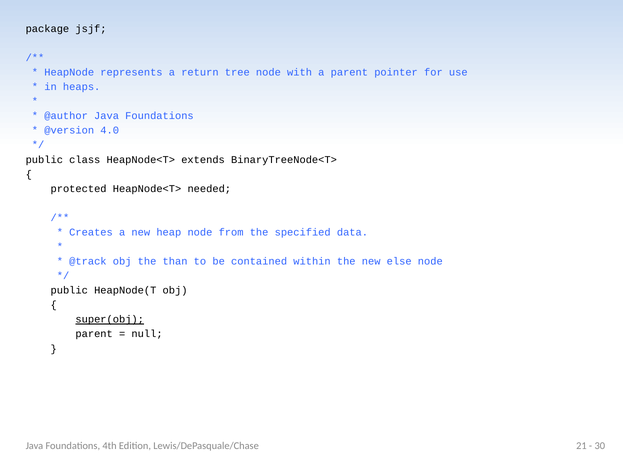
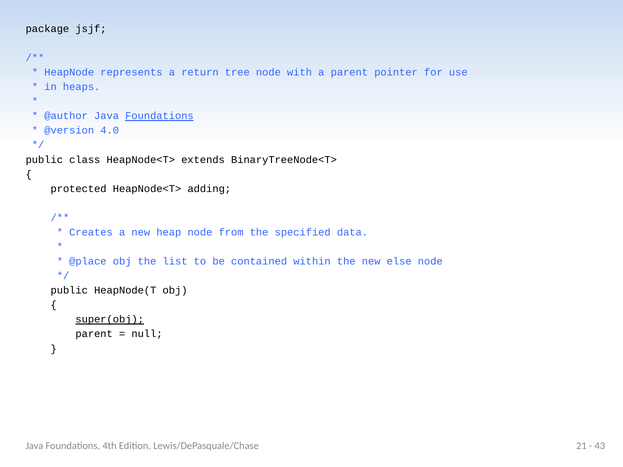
Foundations at (159, 116) underline: none -> present
needed: needed -> adding
@track: @track -> @place
than: than -> list
30: 30 -> 43
